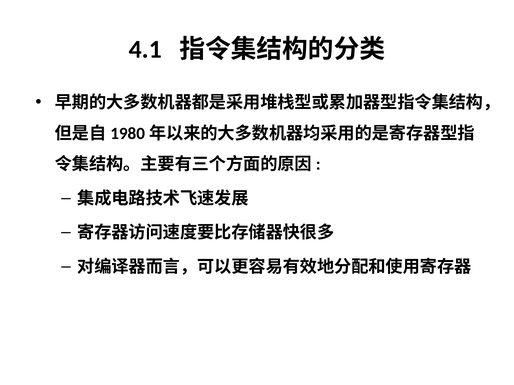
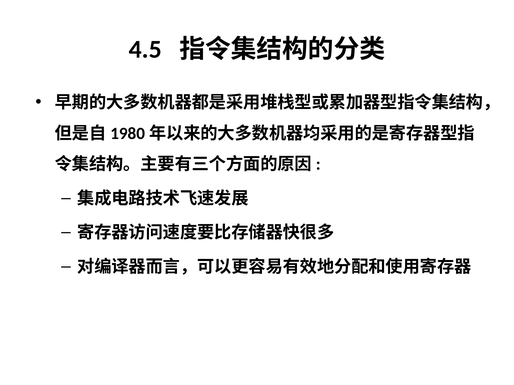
4.1: 4.1 -> 4.5
